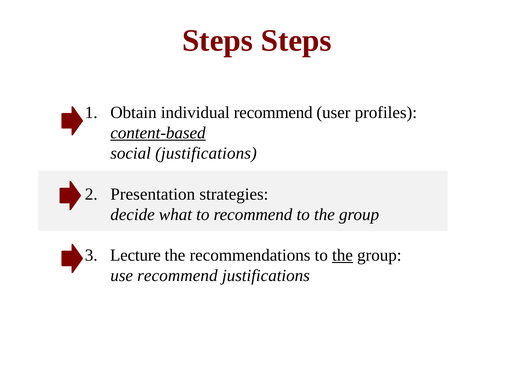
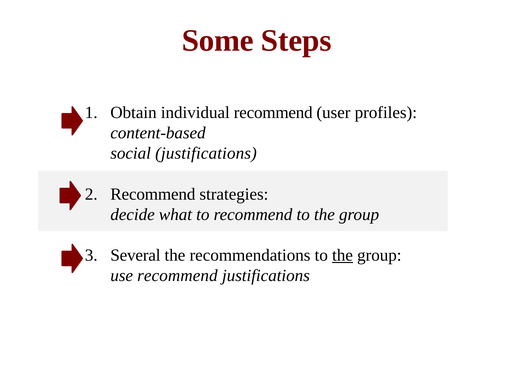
Steps at (217, 41): Steps -> Some
content-based underline: present -> none
Presentation at (153, 194): Presentation -> Recommend
Lecture: Lecture -> Several
